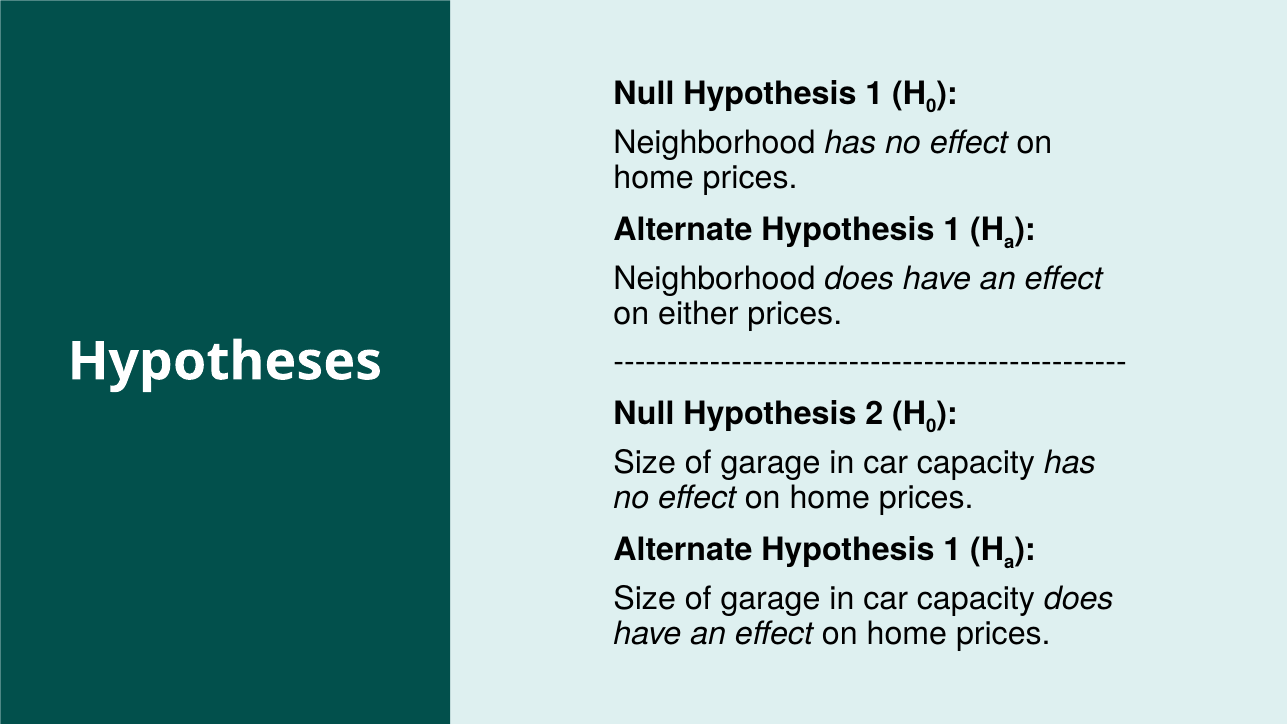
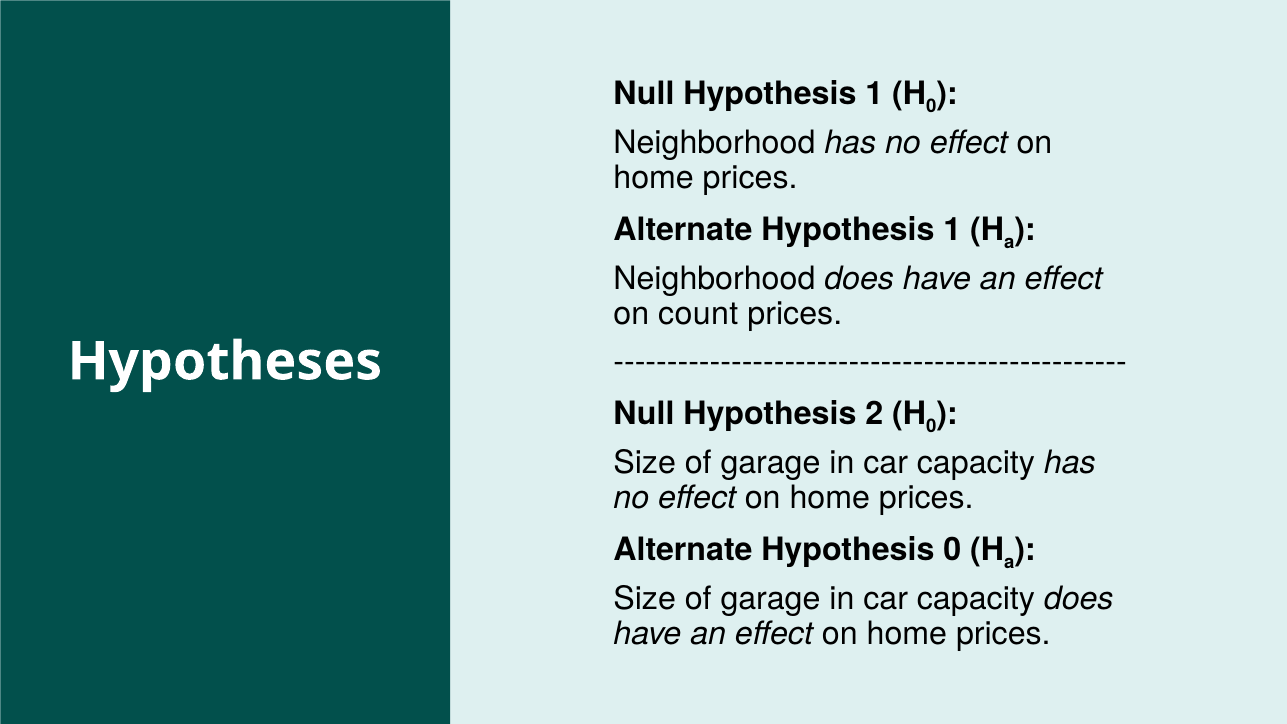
either: either -> count
1 at (952, 550): 1 -> 0
